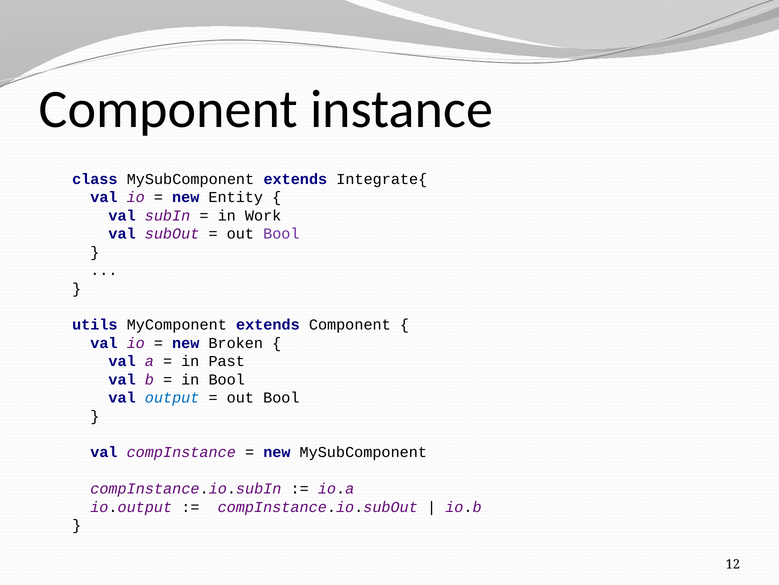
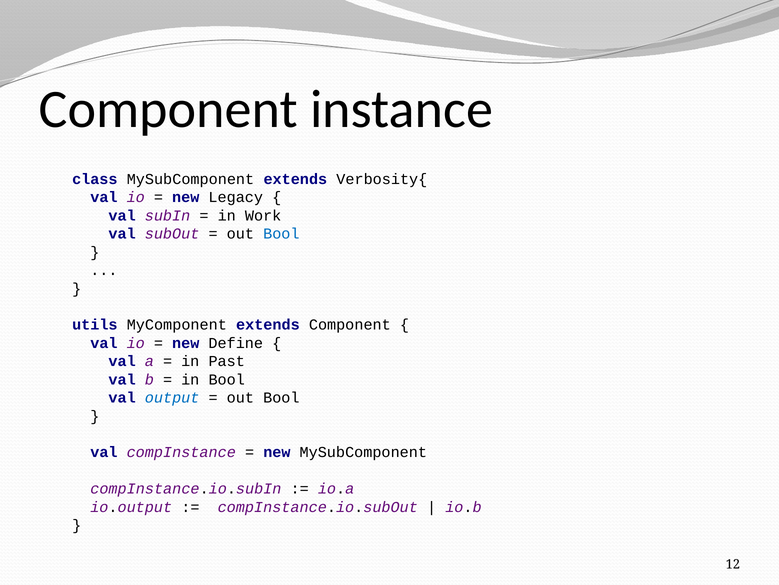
Integrate{: Integrate{ -> Verbosity{
Entity: Entity -> Legacy
Bool at (281, 234) colour: purple -> blue
Broken: Broken -> Define
